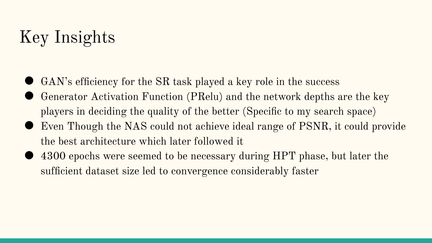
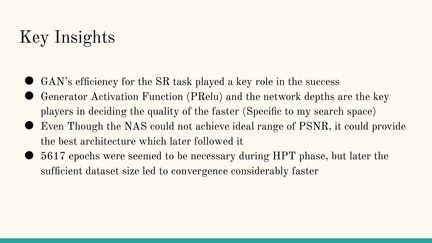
the better: better -> faster
4300: 4300 -> 5617
